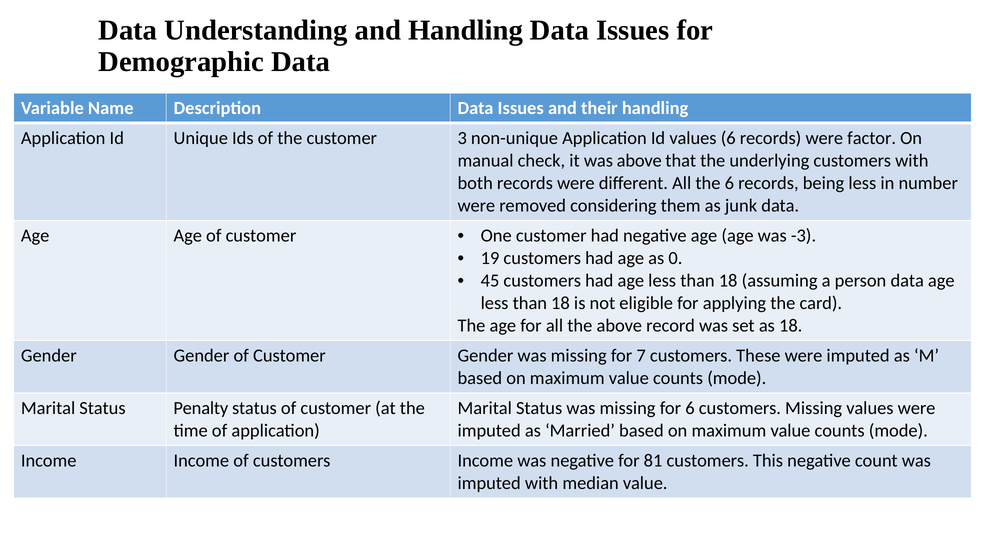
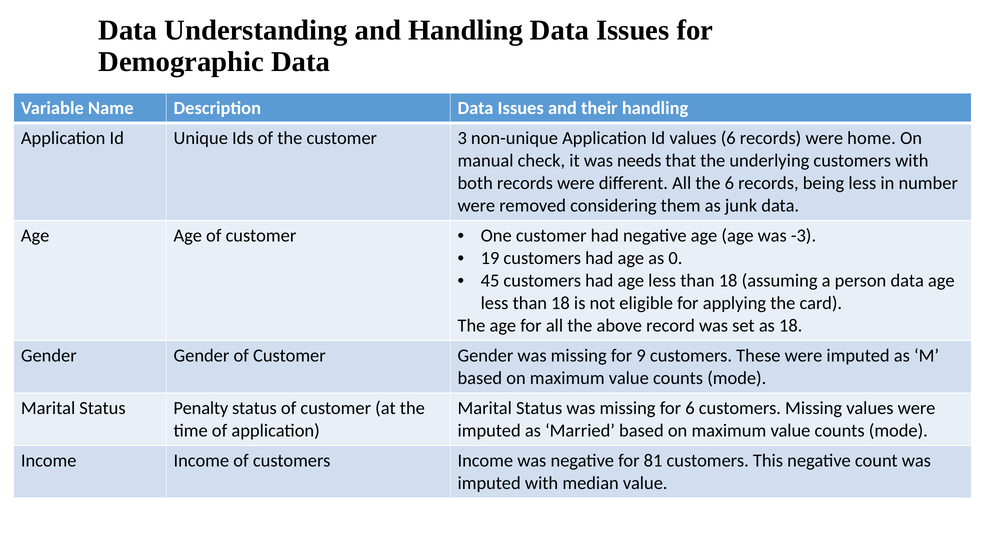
factor: factor -> home
was above: above -> needs
7: 7 -> 9
